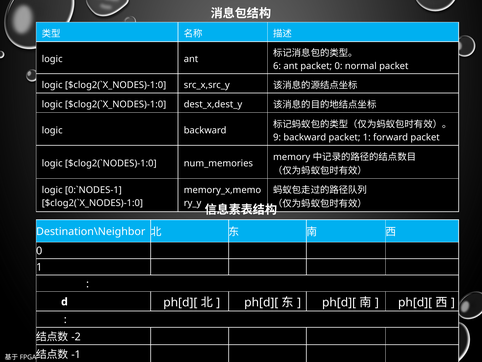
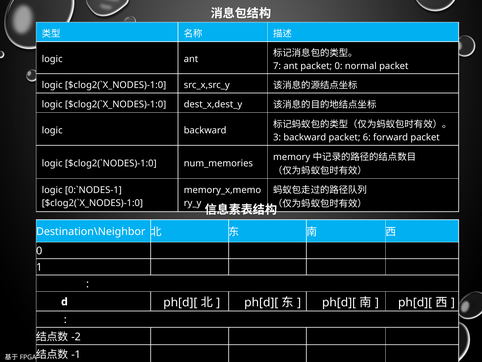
6: 6 -> 7
9 at (277, 137): 9 -> 3
packet 1: 1 -> 6
